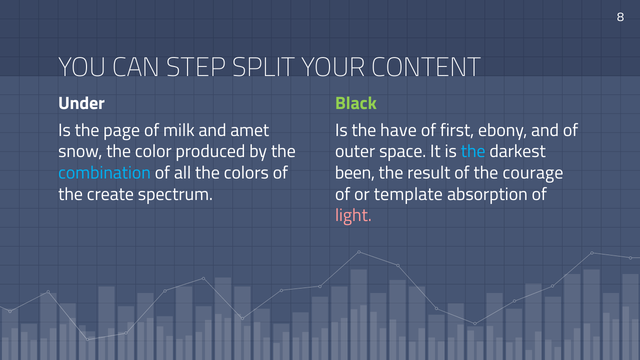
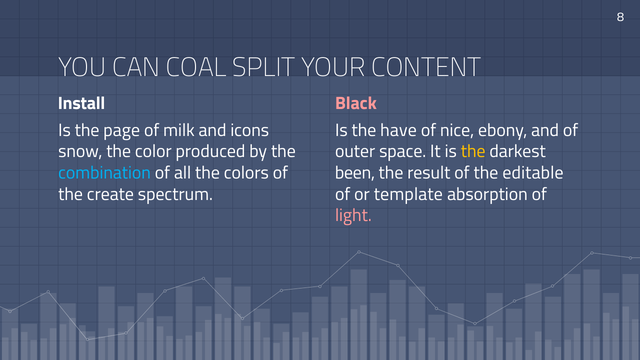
STEP: STEP -> COAL
Under: Under -> Install
Black colour: light green -> pink
amet: amet -> icons
first: first -> nice
the at (473, 152) colour: light blue -> yellow
courage: courage -> editable
